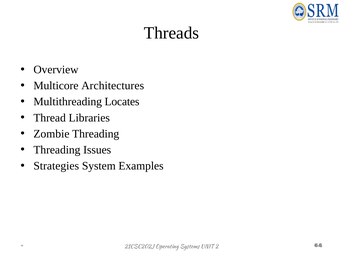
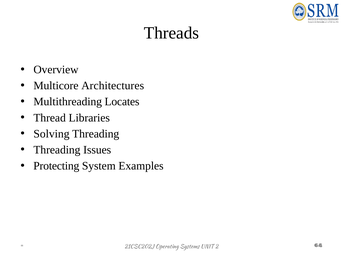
Zombie: Zombie -> Solving
Strategies: Strategies -> Protecting
